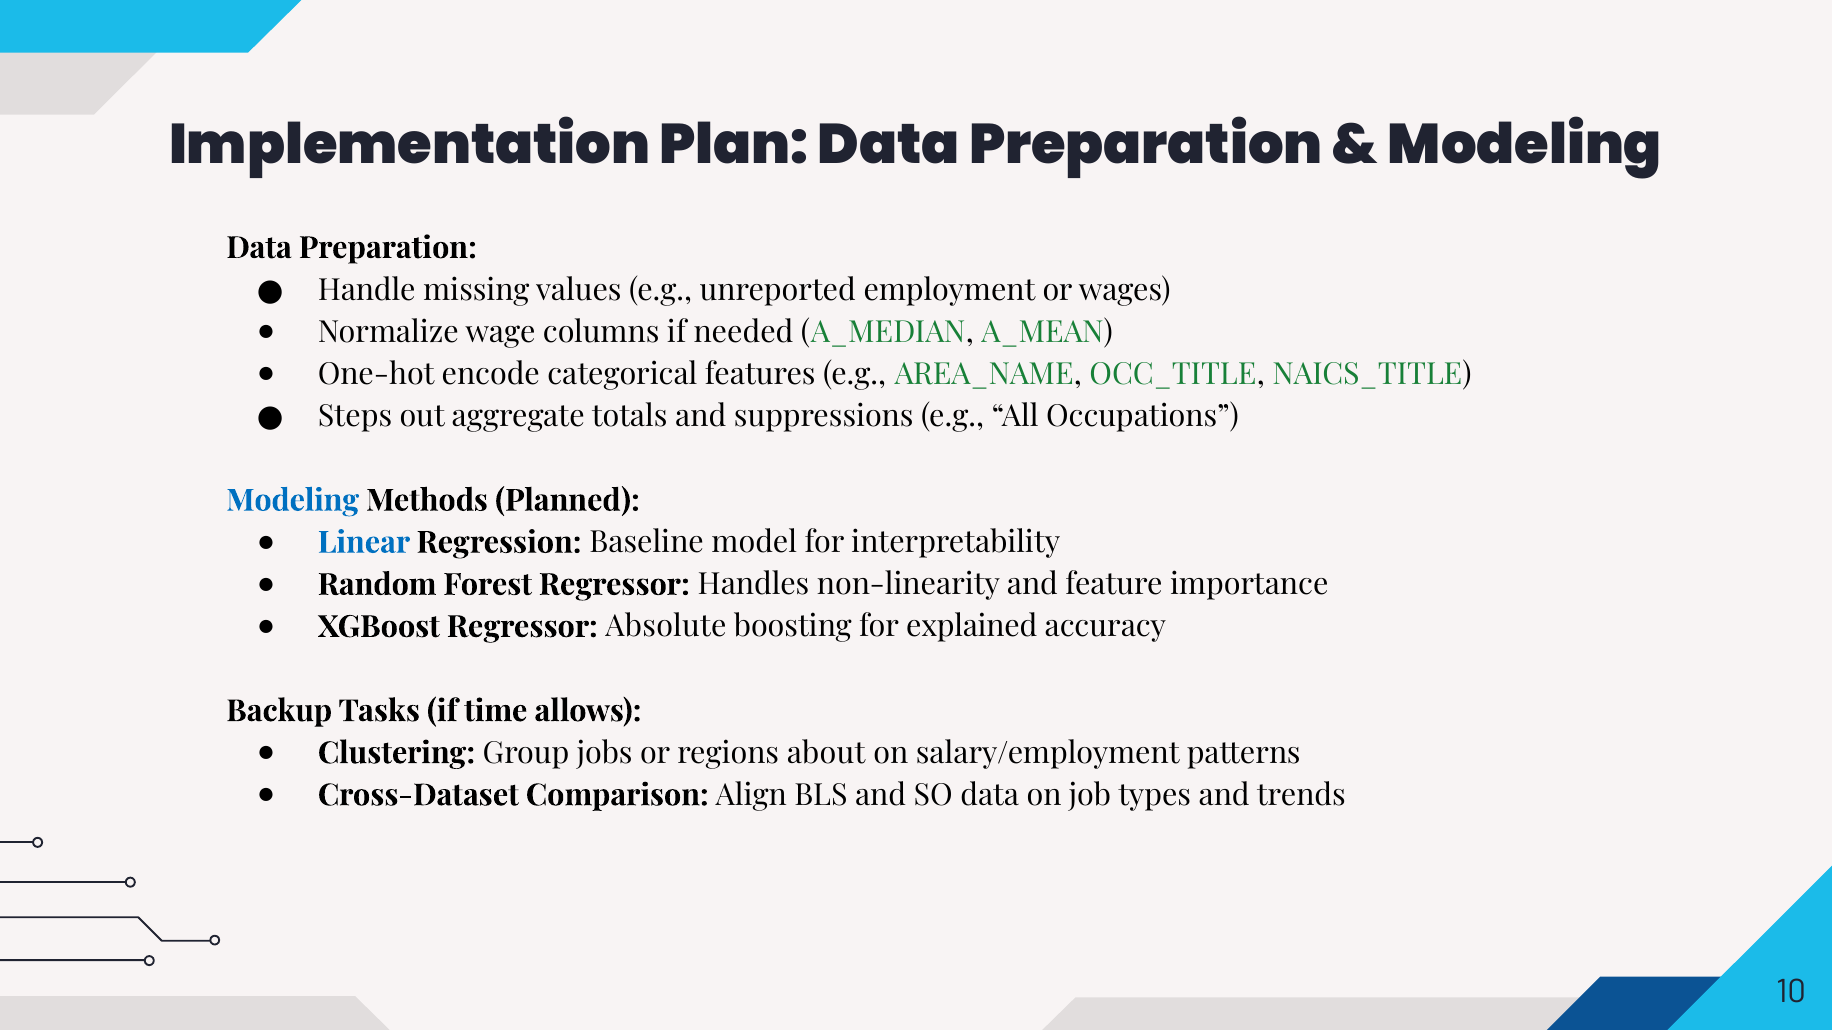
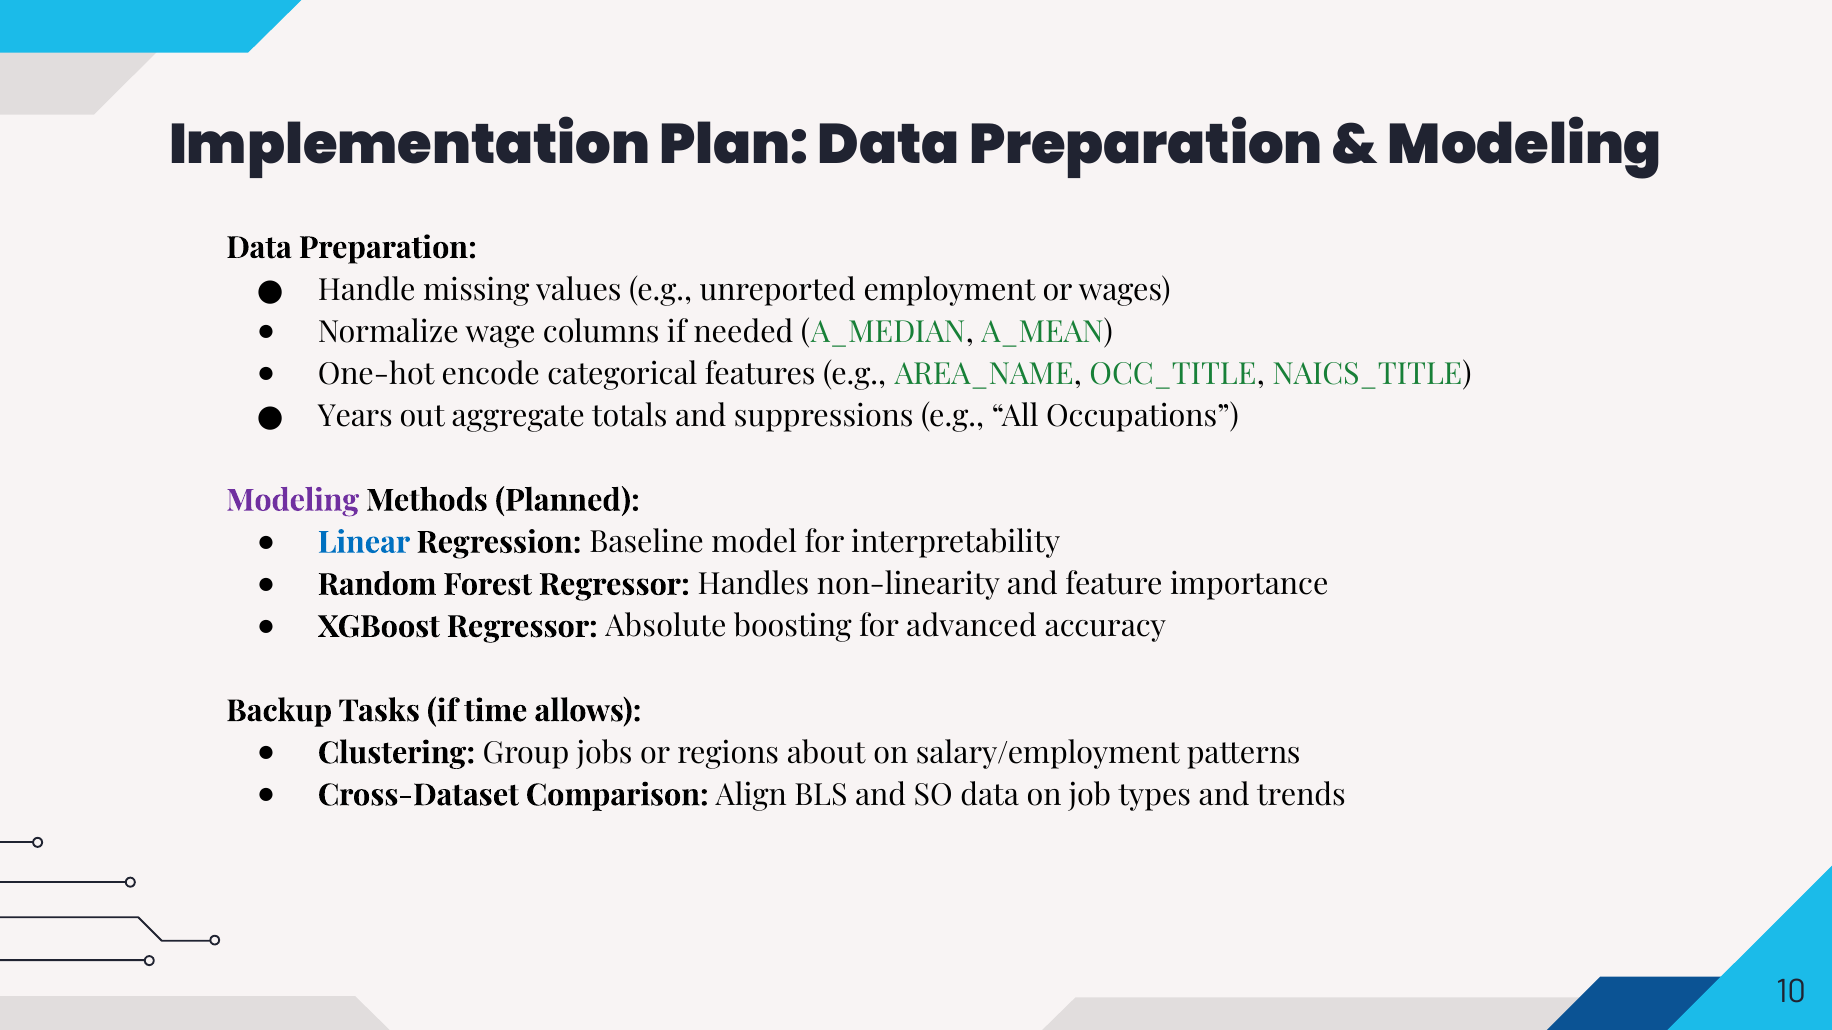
Steps: Steps -> Years
Modeling at (293, 501) colour: blue -> purple
explained: explained -> advanced
